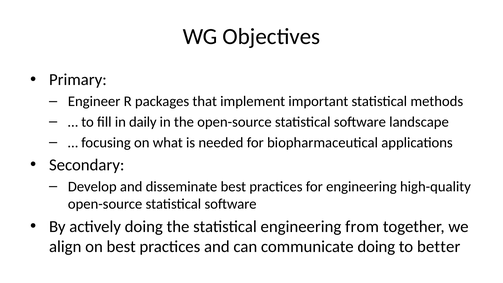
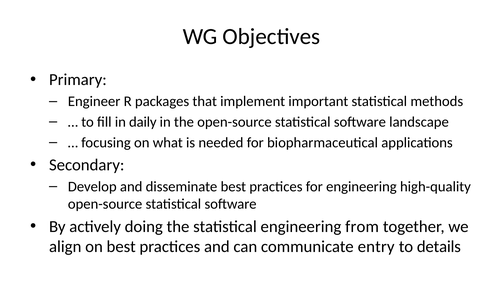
communicate doing: doing -> entry
better: better -> details
